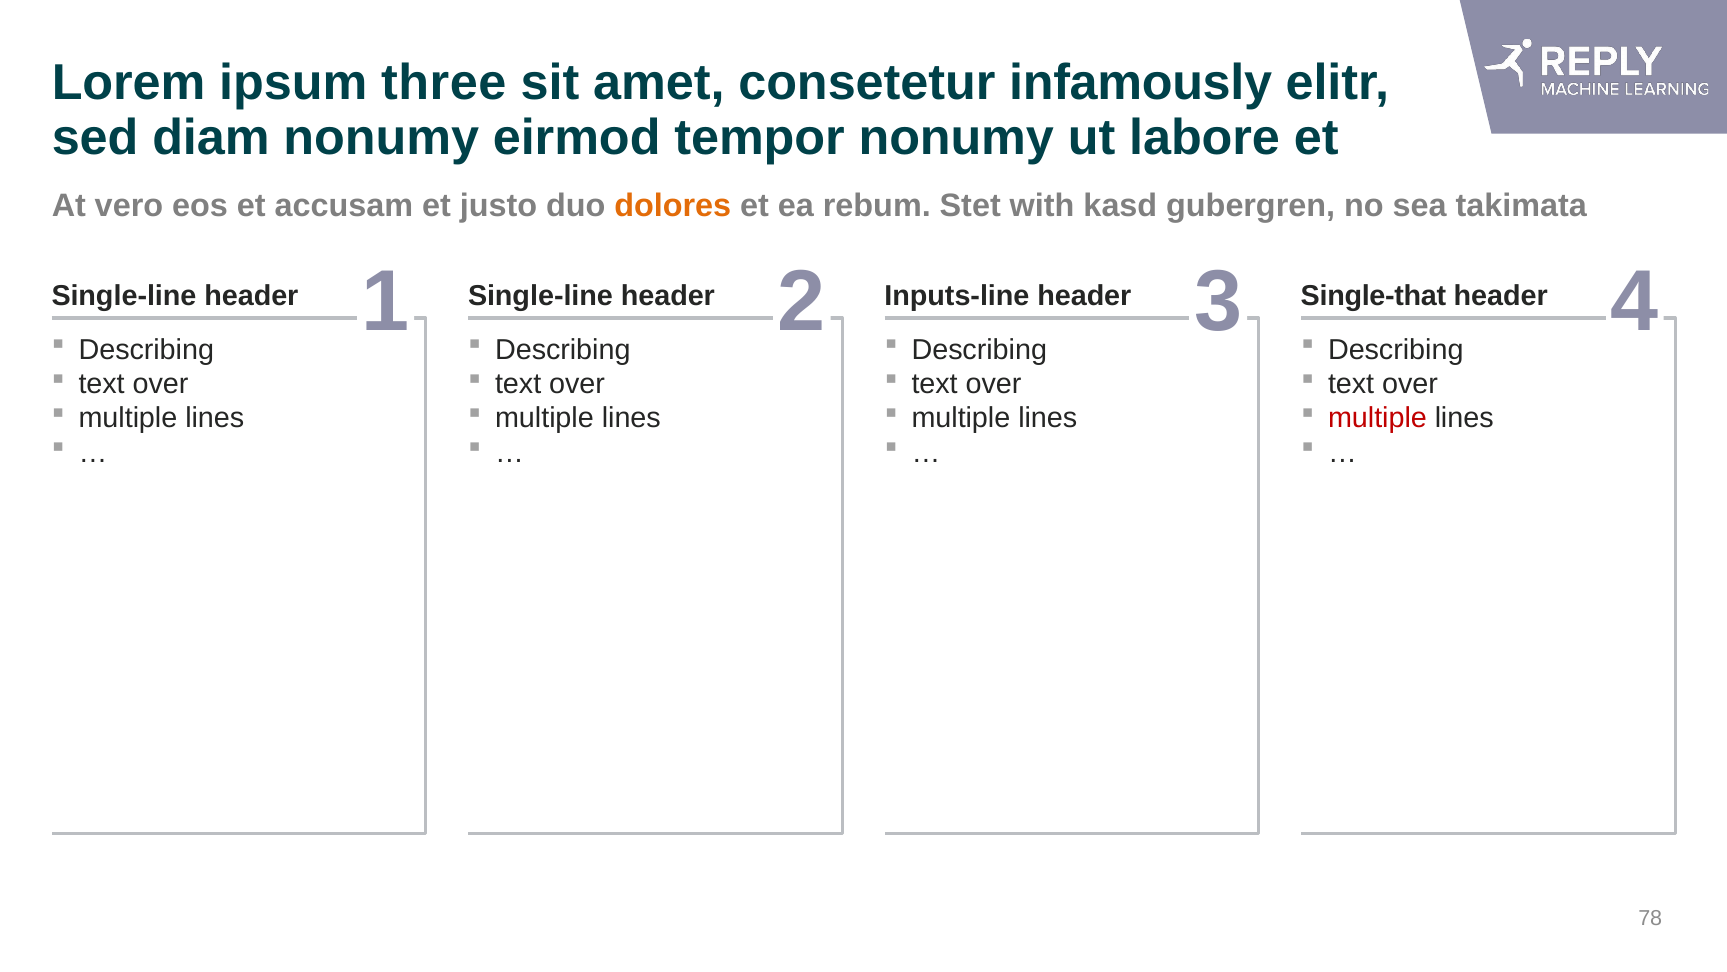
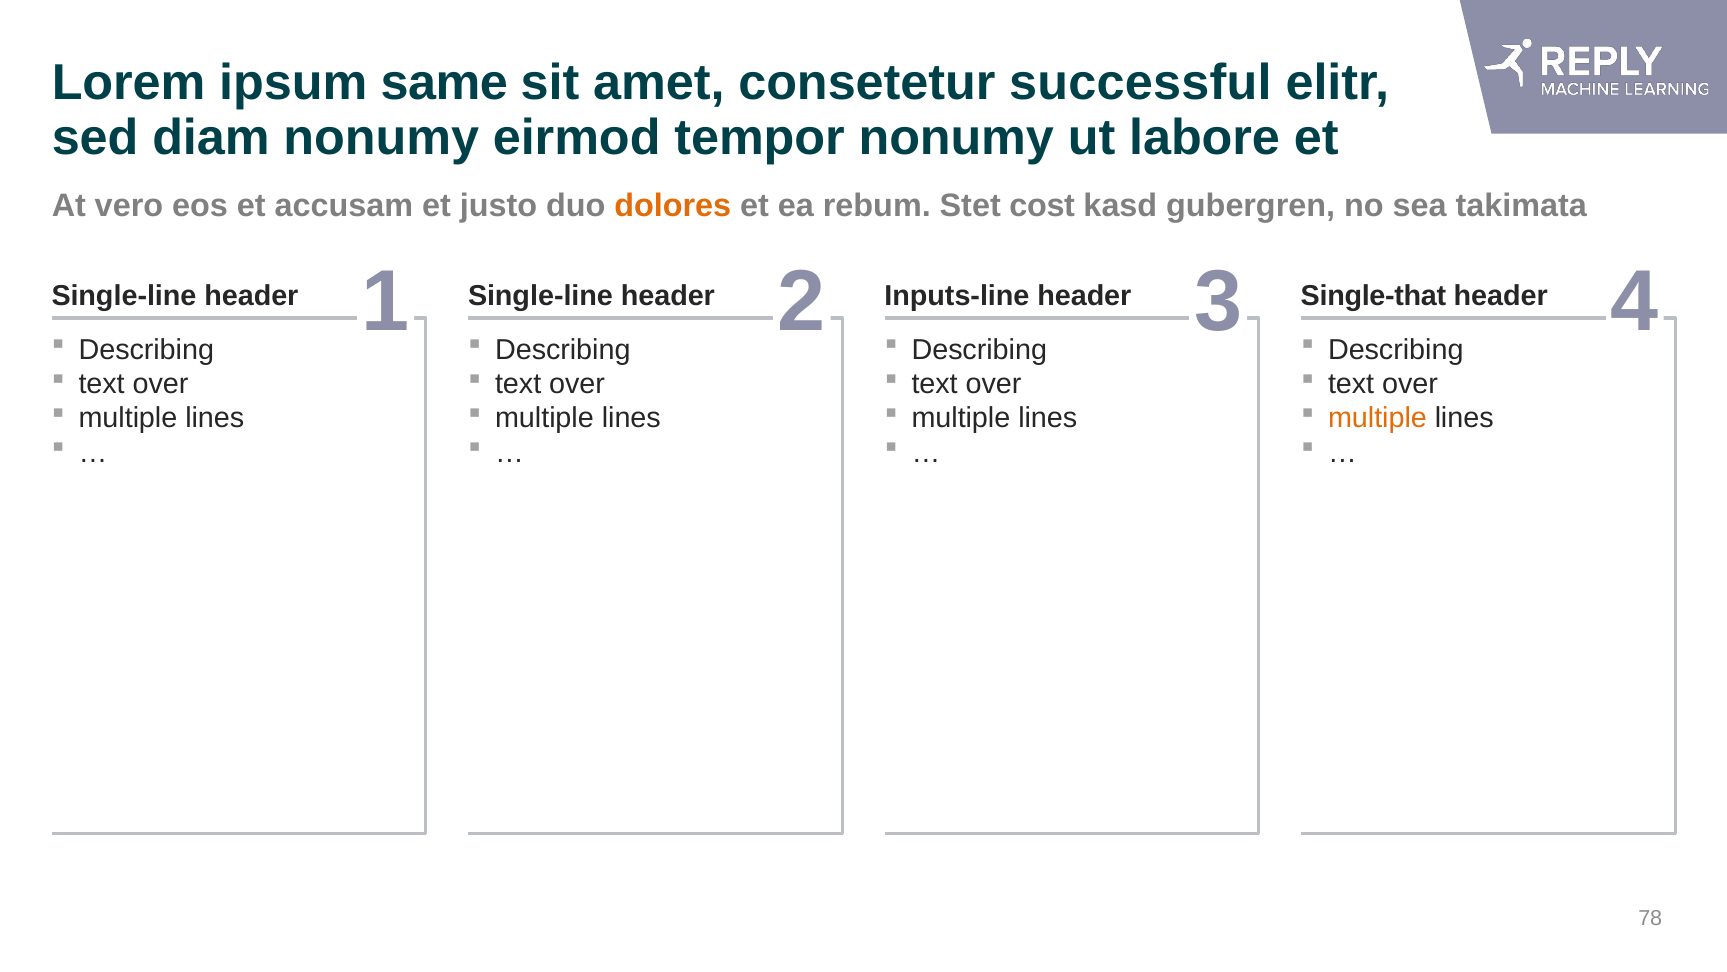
three: three -> same
infamously: infamously -> successful
with: with -> cost
multiple at (1377, 418) colour: red -> orange
